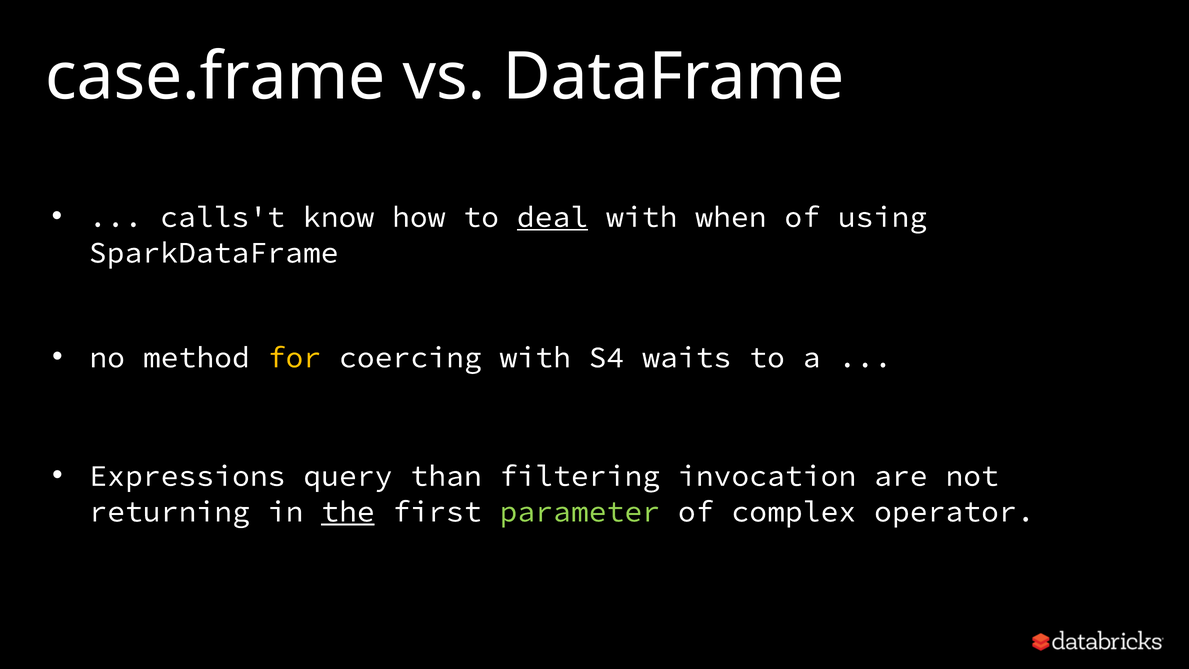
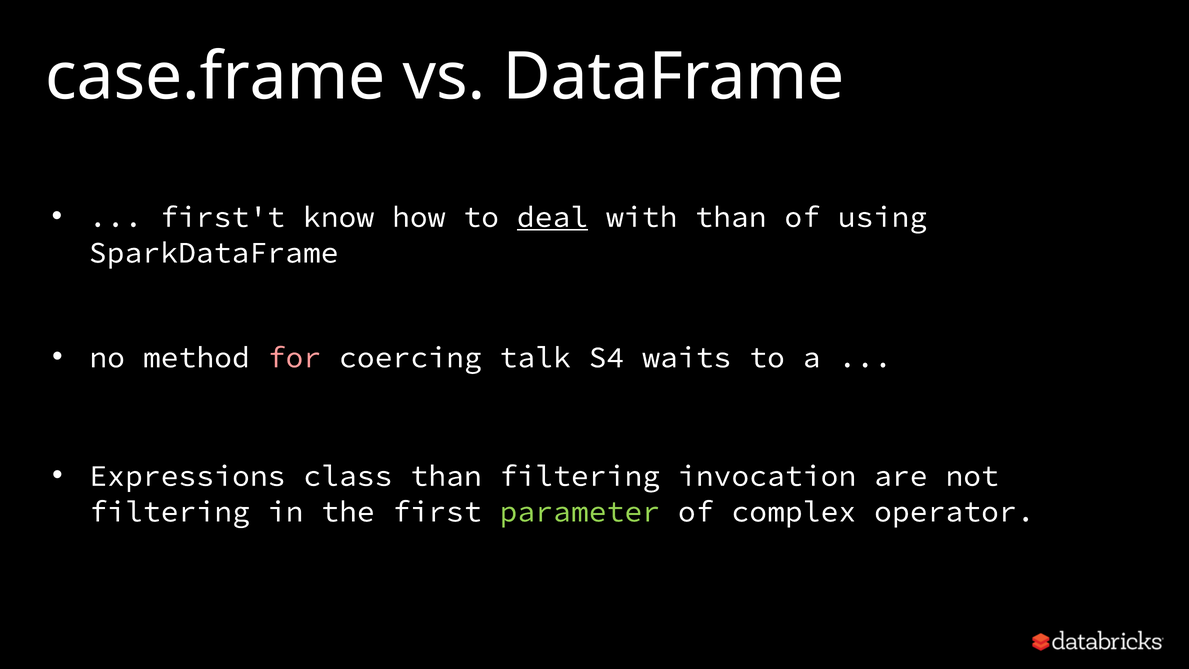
calls't: calls't -> first't
with when: when -> than
for colour: yellow -> pink
coercing with: with -> talk
query: query -> class
returning at (170, 512): returning -> filtering
the underline: present -> none
